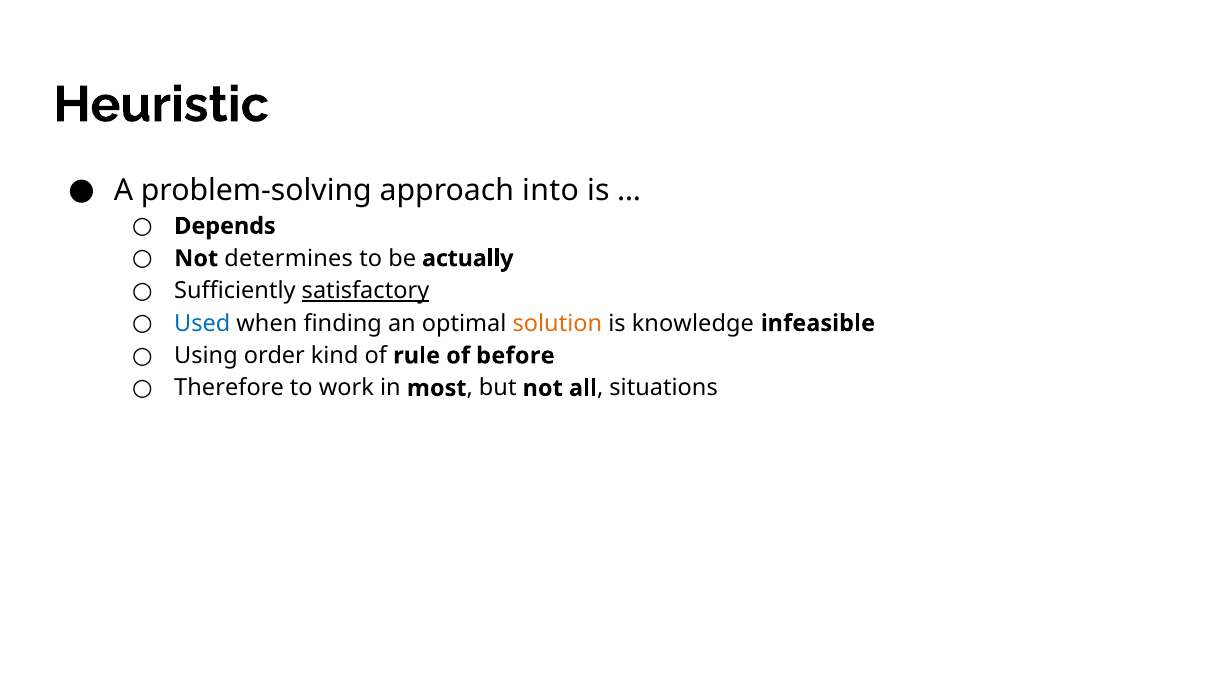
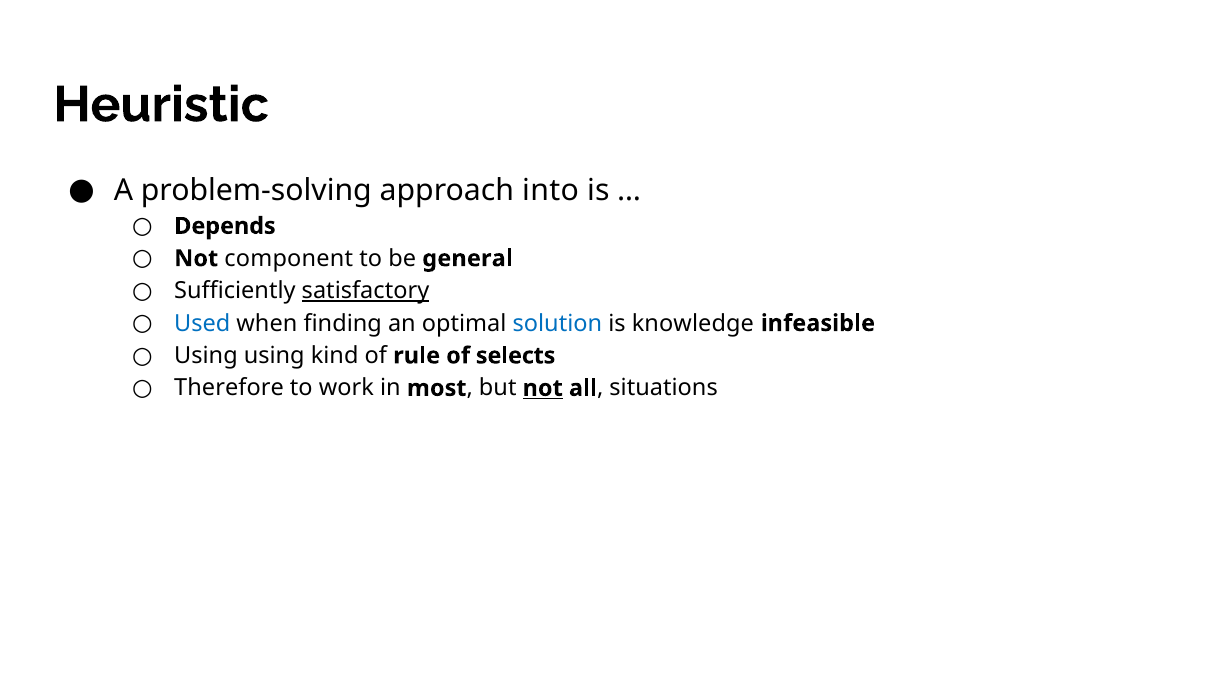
determines: determines -> component
actually: actually -> general
solution colour: orange -> blue
Using order: order -> using
before: before -> selects
not at (543, 388) underline: none -> present
